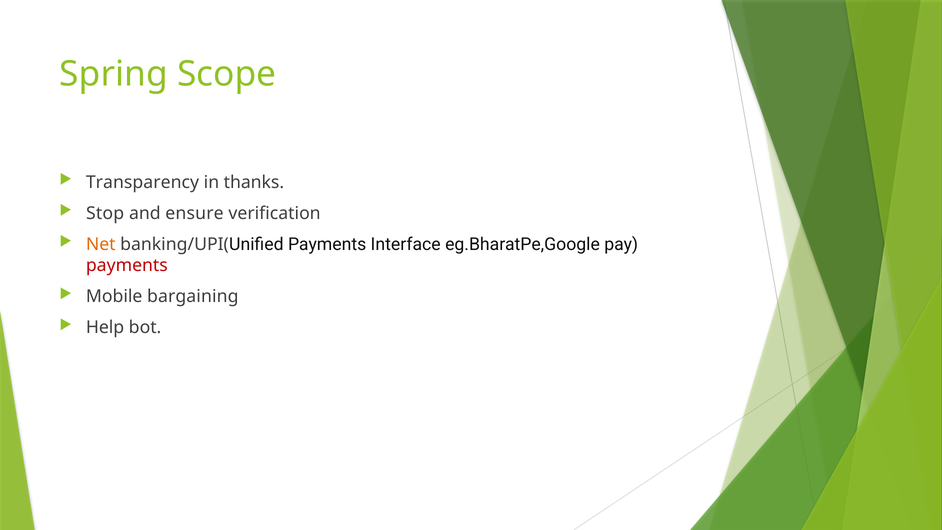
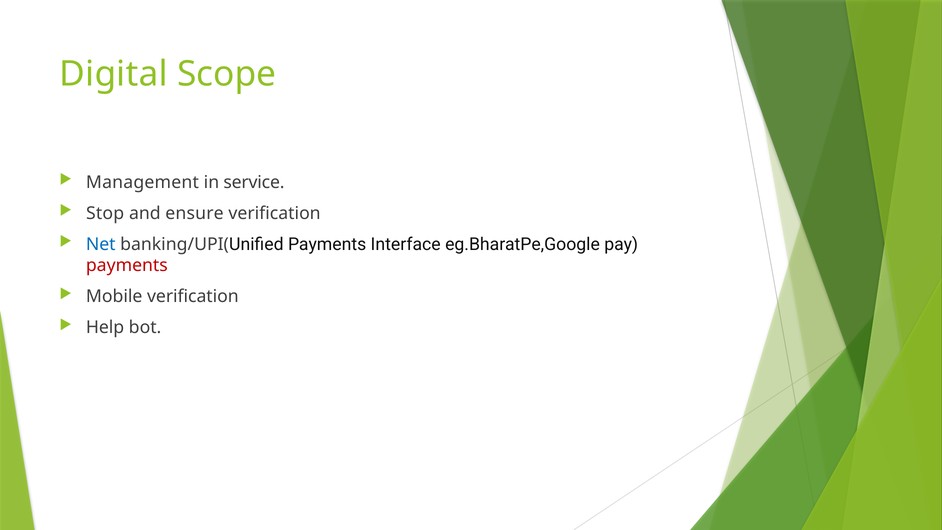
Spring: Spring -> Digital
Transparency: Transparency -> Management
thanks: thanks -> service
Net colour: orange -> blue
Mobile bargaining: bargaining -> verification
